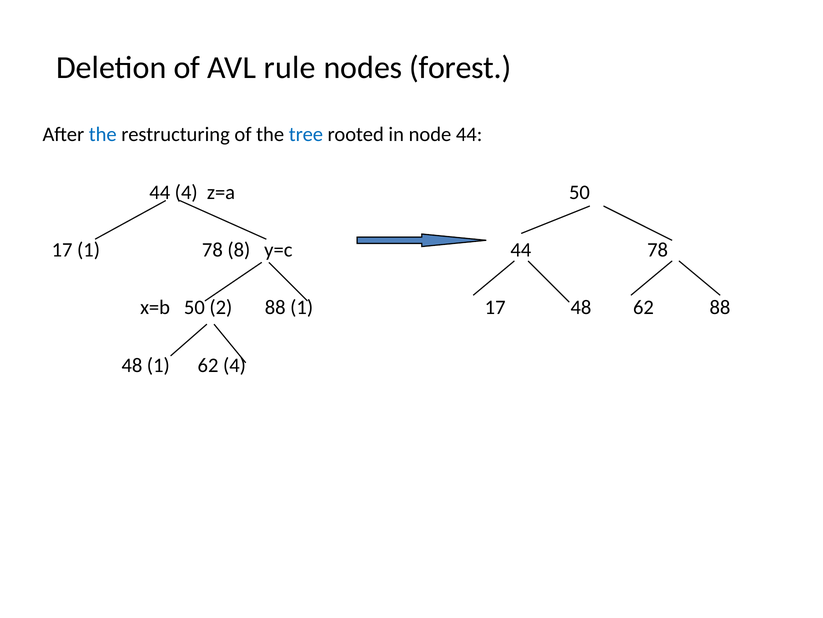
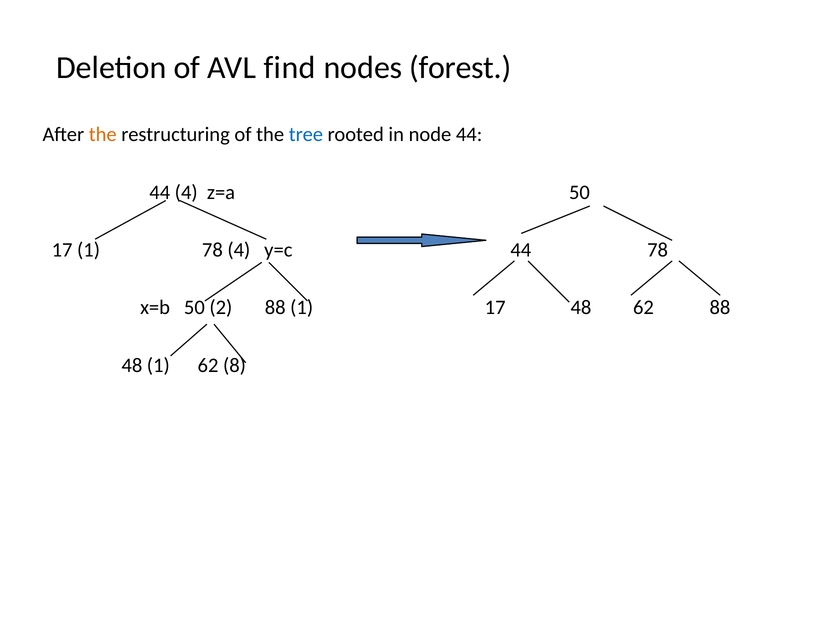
rule: rule -> find
the at (103, 134) colour: blue -> orange
78 8: 8 -> 4
62 4: 4 -> 8
